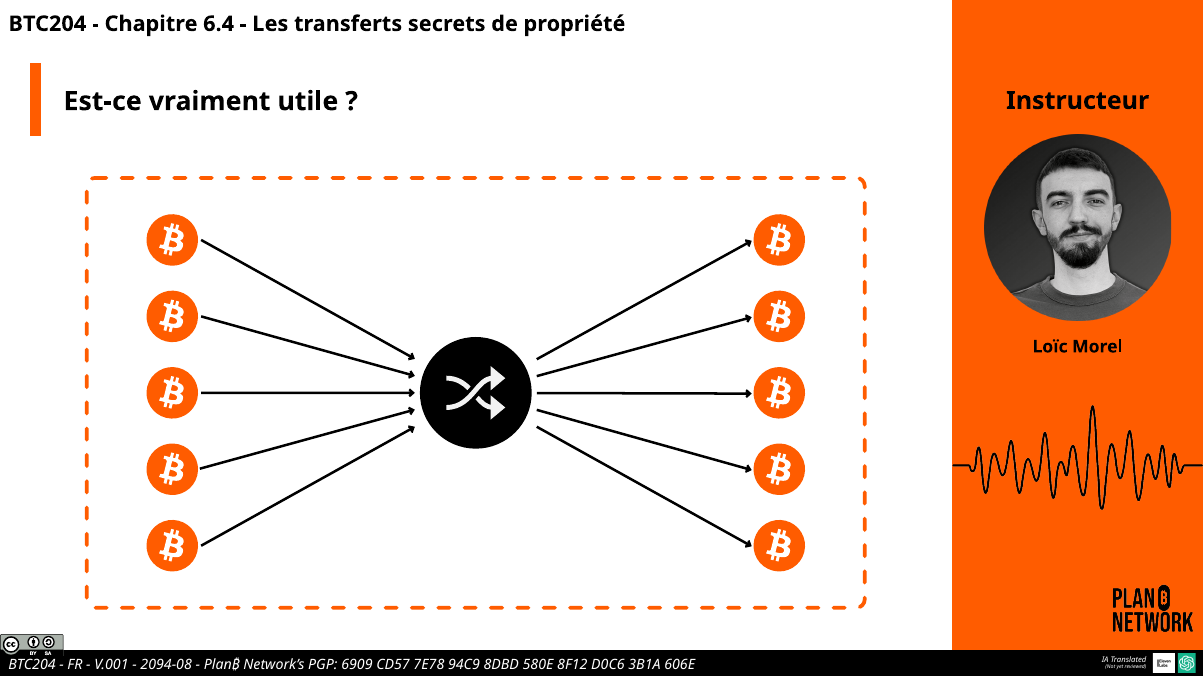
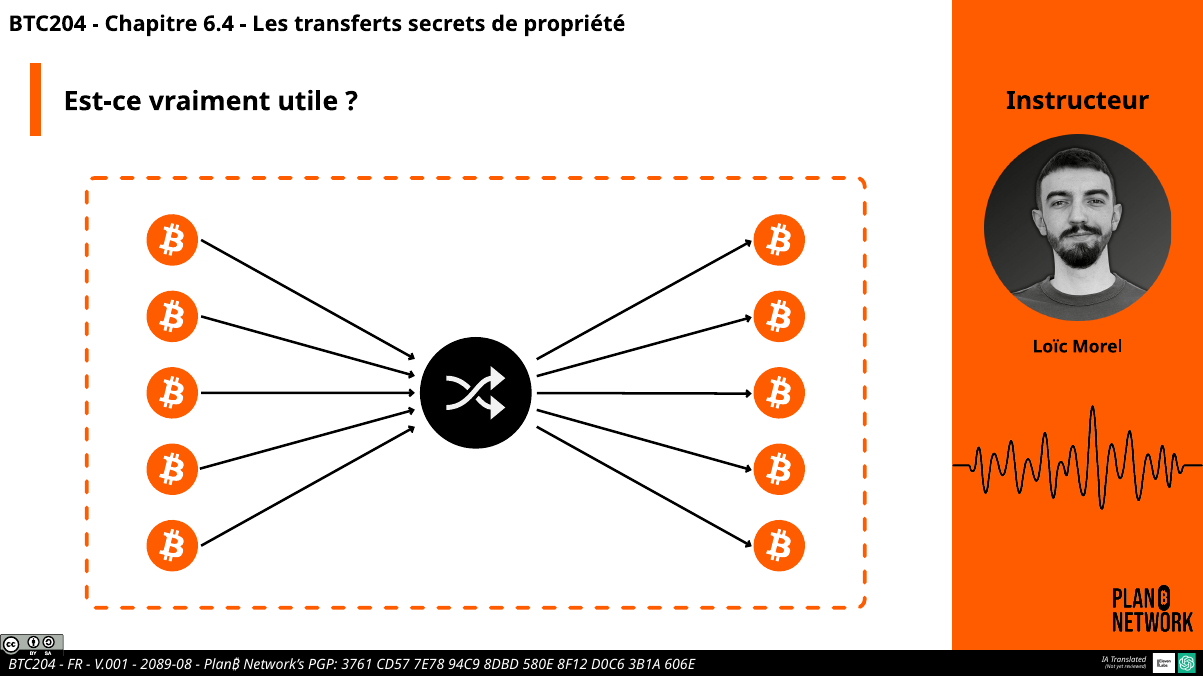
2094-08: 2094-08 -> 2089-08
6909: 6909 -> 3761
